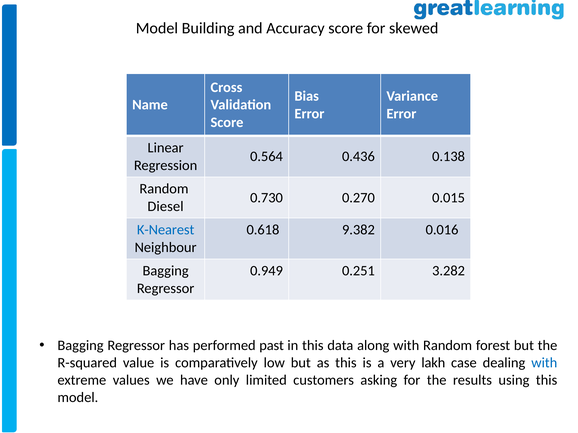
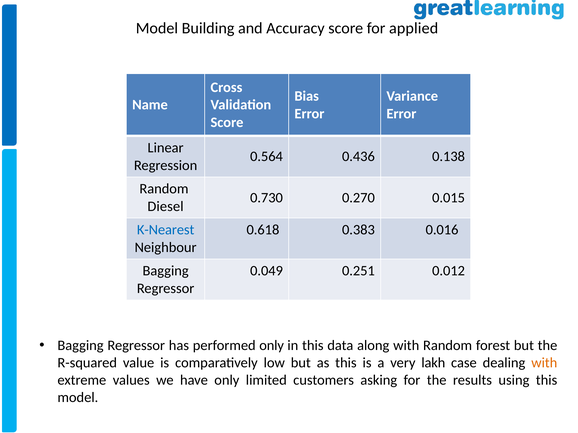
skewed: skewed -> applied
9.382: 9.382 -> 0.383
0.949: 0.949 -> 0.049
3.282: 3.282 -> 0.012
performed past: past -> only
with at (544, 363) colour: blue -> orange
